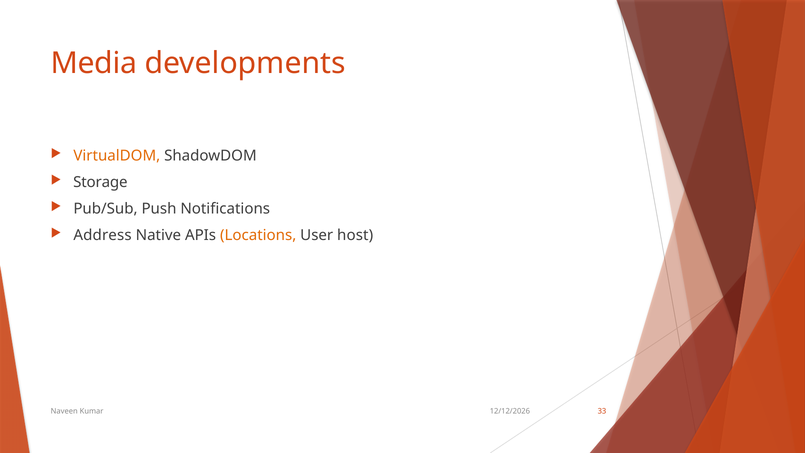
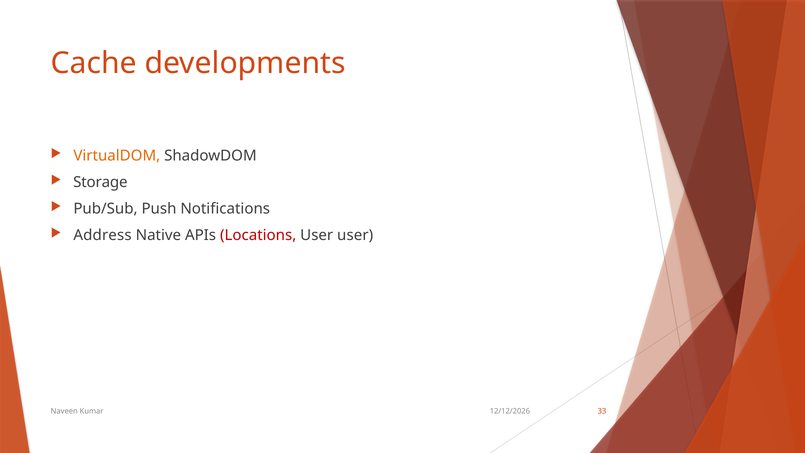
Media: Media -> Cache
Locations colour: orange -> red
User host: host -> user
